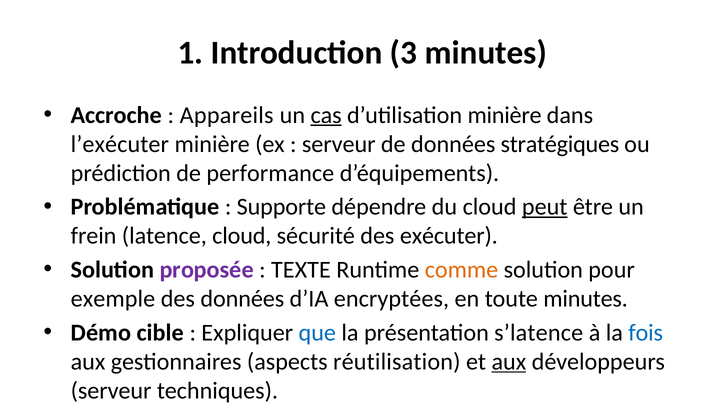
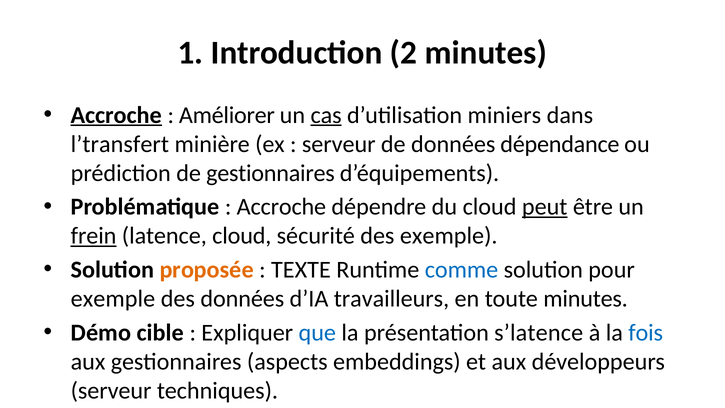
3: 3 -> 2
Accroche at (116, 115) underline: none -> present
Appareils: Appareils -> Améliorer
d’utilisation minière: minière -> miniers
l’exécuter: l’exécuter -> l’transfert
stratégiques: stratégiques -> dépendance
de performance: performance -> gestionnaires
Supporte at (281, 207): Supporte -> Accroche
frein underline: none -> present
des exécuter: exécuter -> exemple
proposée colour: purple -> orange
comme colour: orange -> blue
encryptées: encryptées -> travailleurs
réutilisation: réutilisation -> embeddings
aux at (509, 361) underline: present -> none
